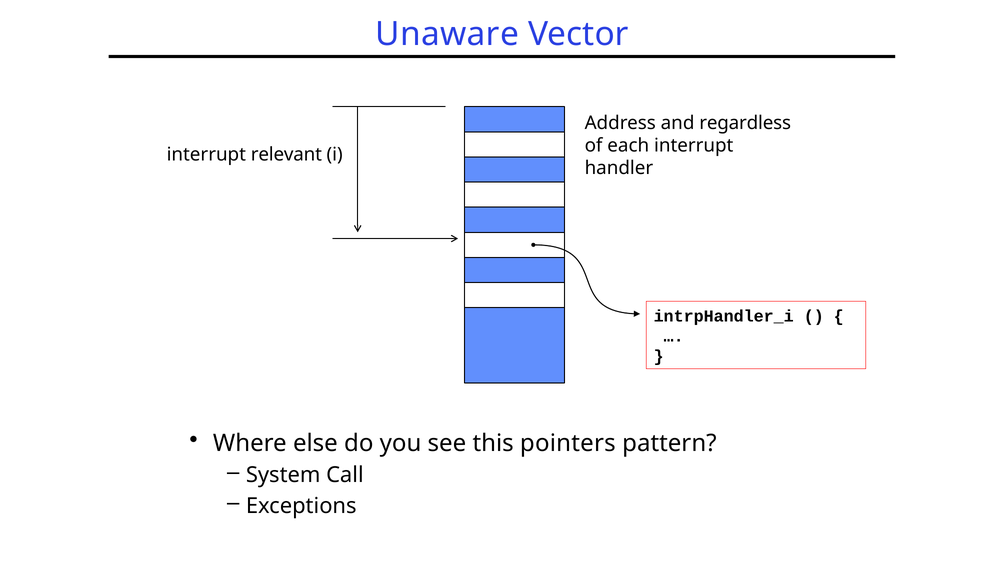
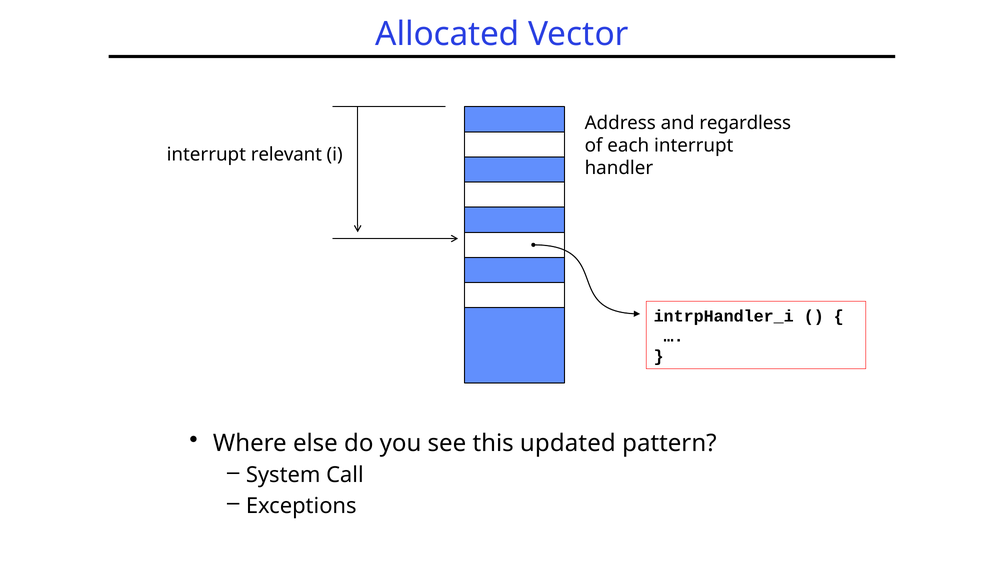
Unaware: Unaware -> Allocated
pointers: pointers -> updated
